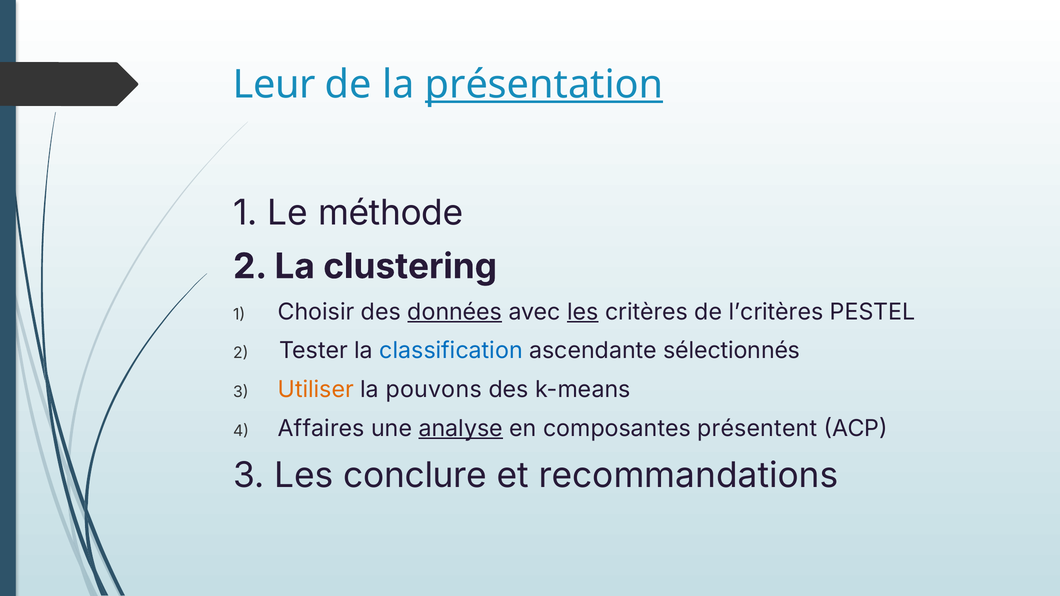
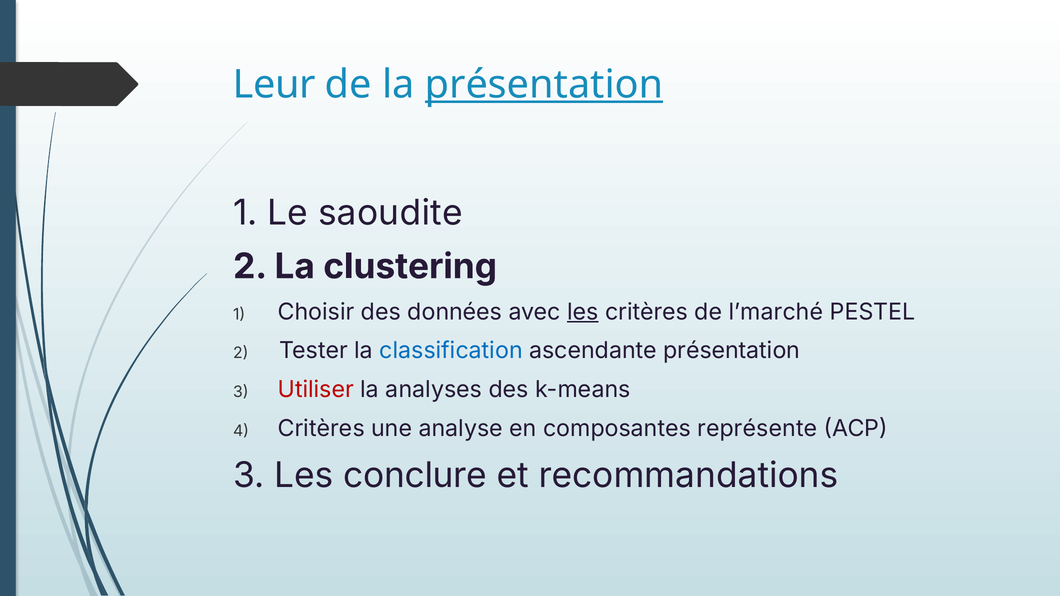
méthode: méthode -> saoudite
données underline: present -> none
l’critères: l’critères -> l’marché
ascendante sélectionnés: sélectionnés -> présentation
Utiliser colour: orange -> red
pouvons: pouvons -> analyses
Affaires at (321, 429): Affaires -> Critères
analyse underline: present -> none
présentent: présentent -> représente
